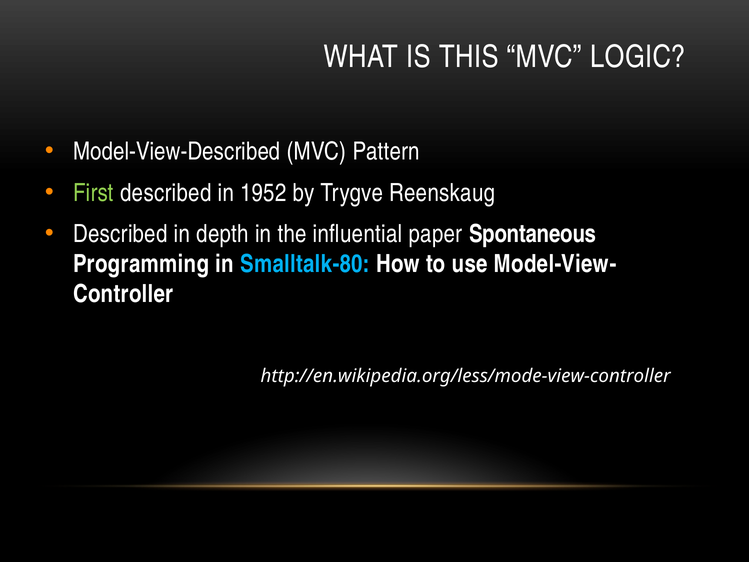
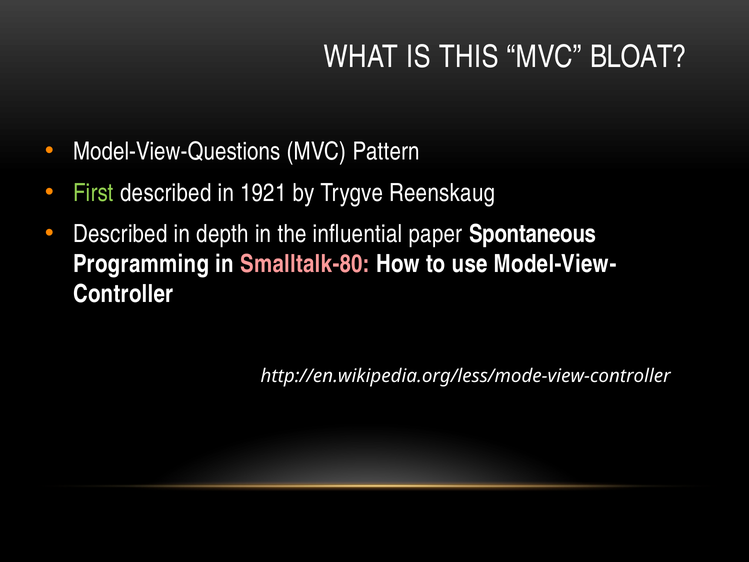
LOGIC: LOGIC -> BLOAT
Model-View-Described: Model-View-Described -> Model-View-Questions
1952: 1952 -> 1921
Smalltalk-80 colour: light blue -> pink
